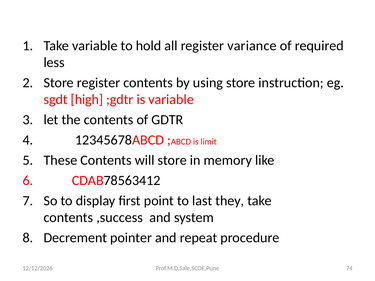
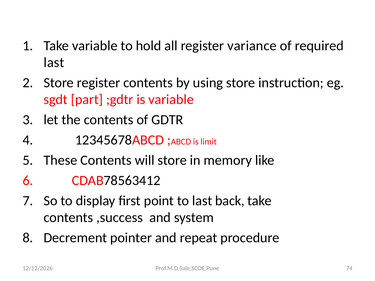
less at (54, 63): less -> last
high: high -> part
they: they -> back
